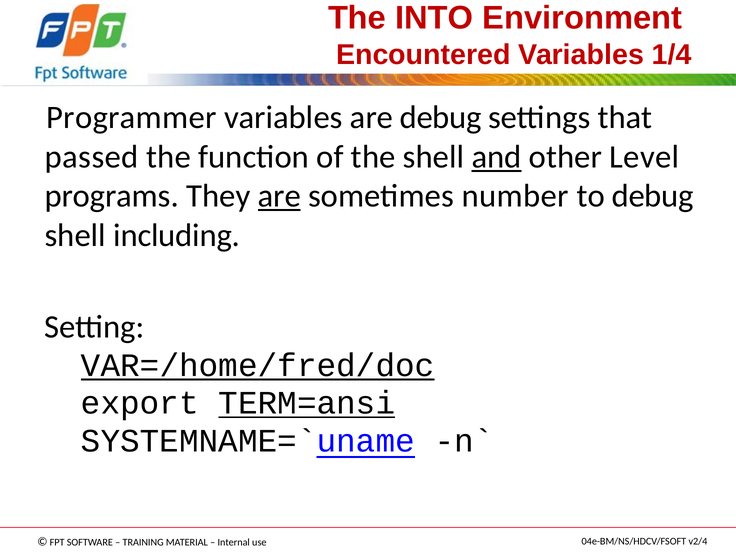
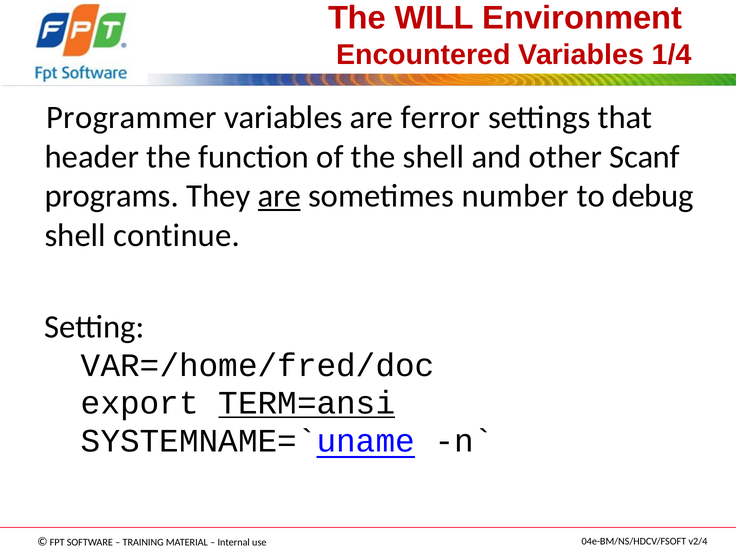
INTO: INTO -> WILL
are debug: debug -> ferror
passed: passed -> header
and underline: present -> none
Level: Level -> Scanf
including: including -> continue
VAR=/home/fred/doc underline: present -> none
